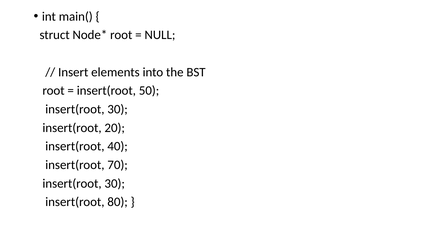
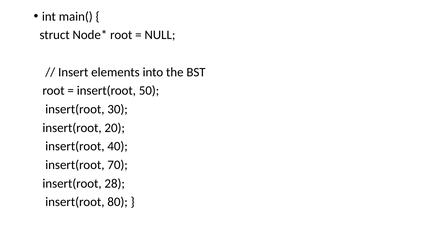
30 at (115, 183): 30 -> 28
